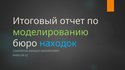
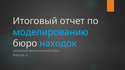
моделированию colour: light green -> light blue
